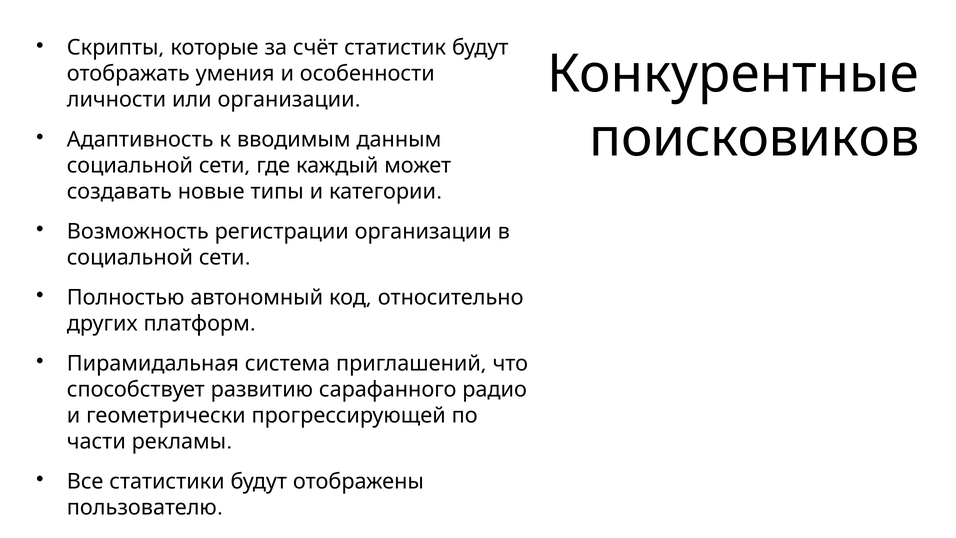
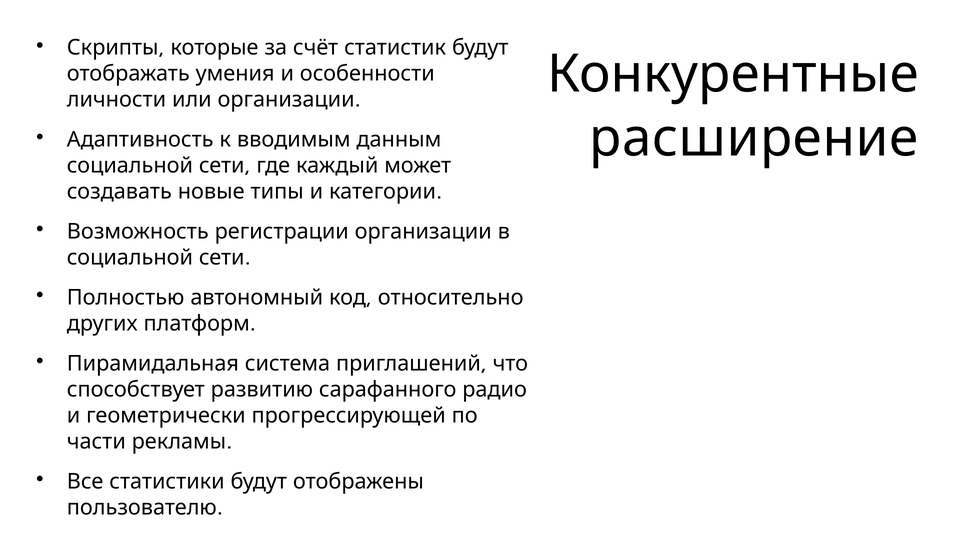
поисковиков: поисковиков -> расширение
